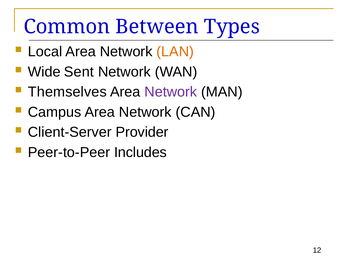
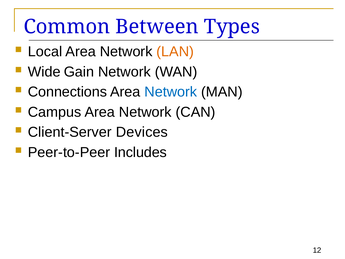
Sent: Sent -> Gain
Themselves: Themselves -> Connections
Network at (171, 92) colour: purple -> blue
Provider: Provider -> Devices
